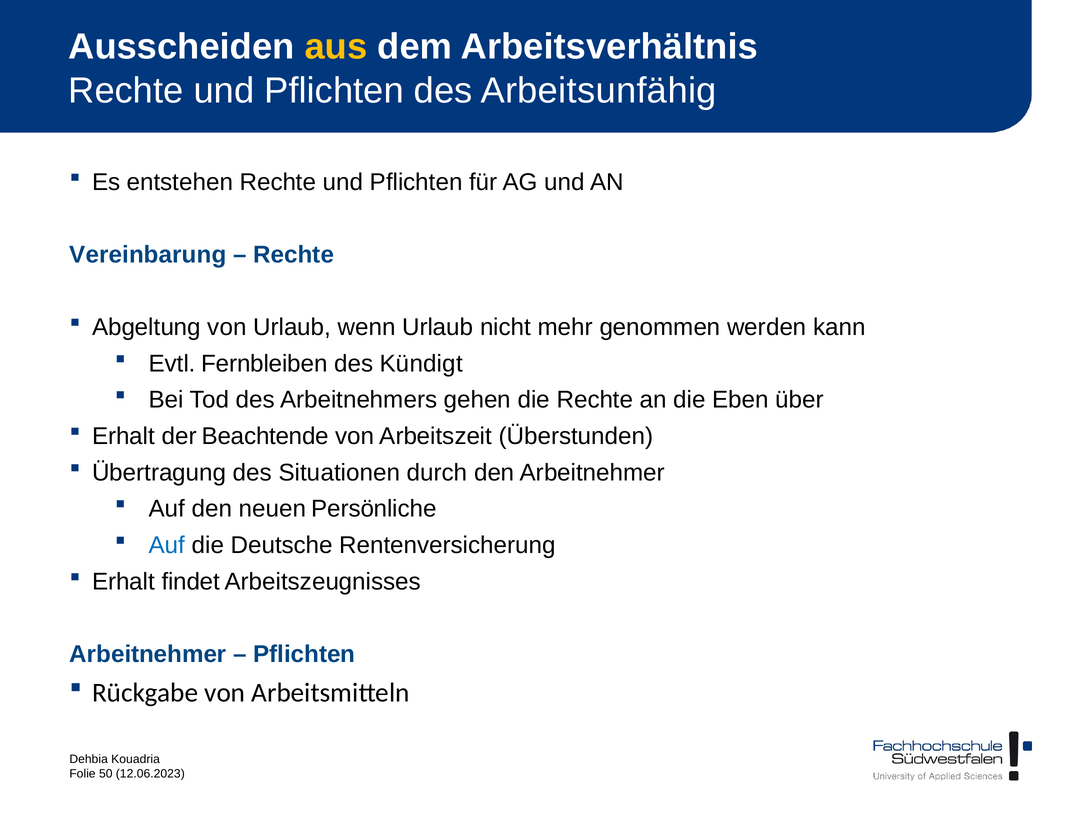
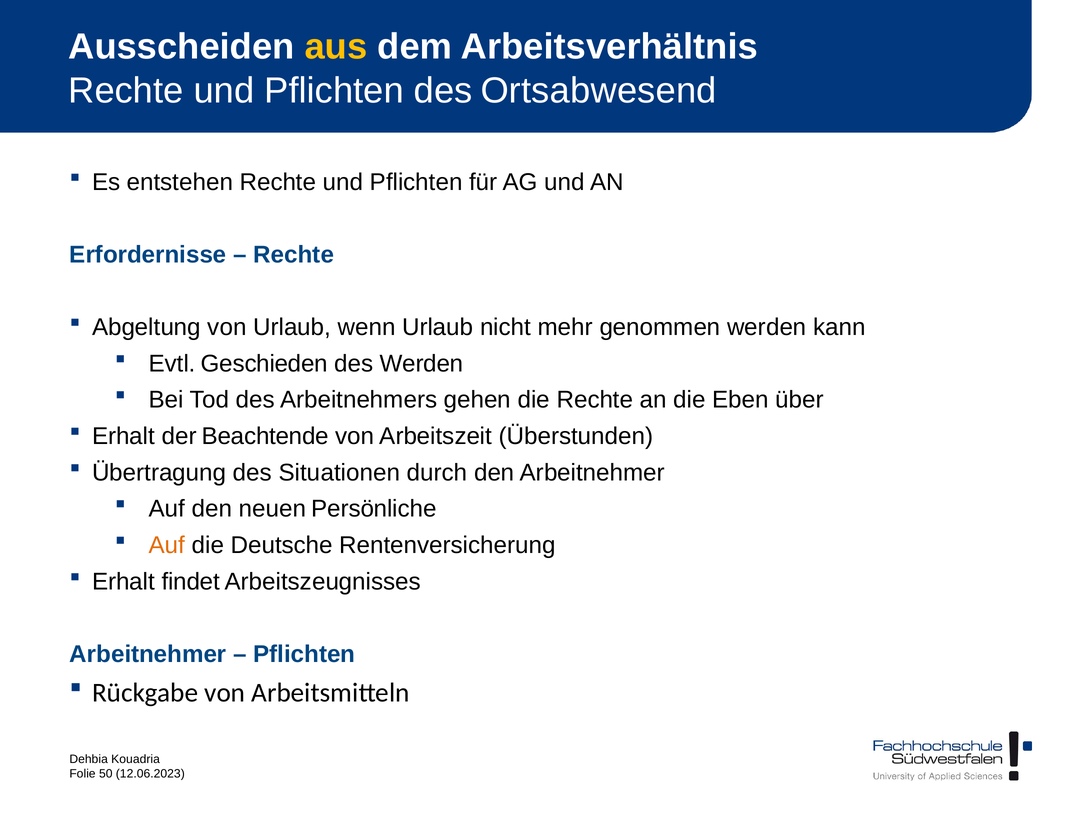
Arbeitsunfähig: Arbeitsunfähig -> Ortsabwesend
Vereinbarung: Vereinbarung -> Erfordernisse
Fernbleiben: Fernbleiben -> Geschieden
des Kündigt: Kündigt -> Werden
Auf at (167, 545) colour: blue -> orange
